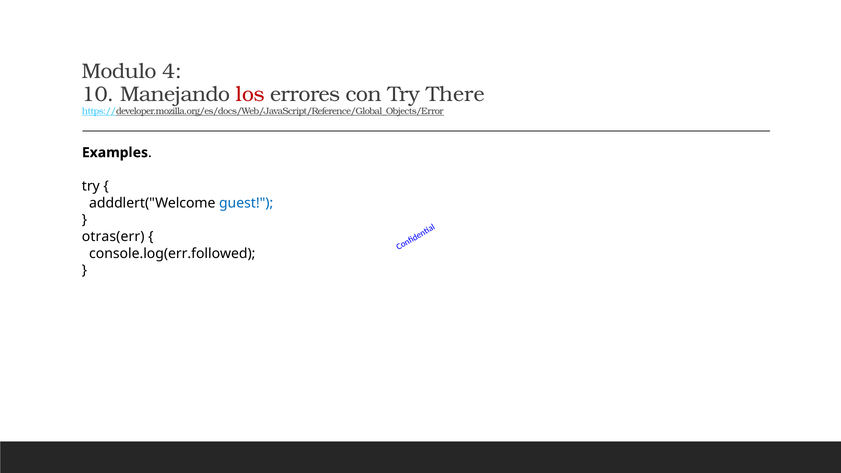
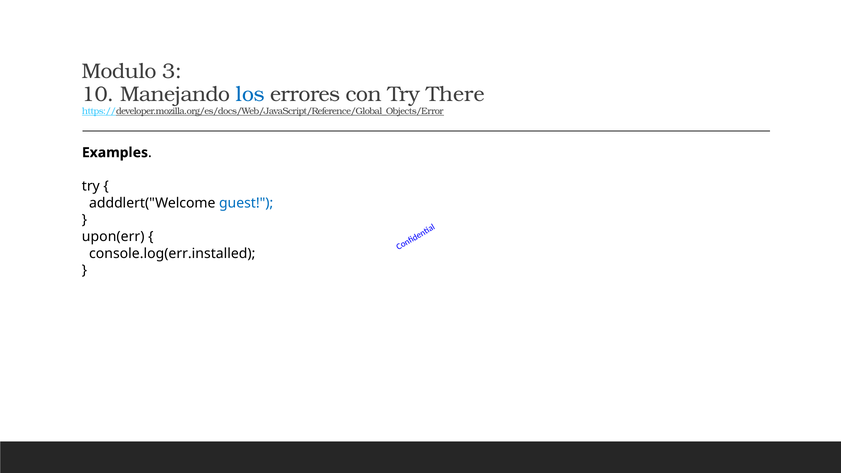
4: 4 -> 3
los colour: red -> blue
otras(err: otras(err -> upon(err
console.log(err.followed: console.log(err.followed -> console.log(err.installed
